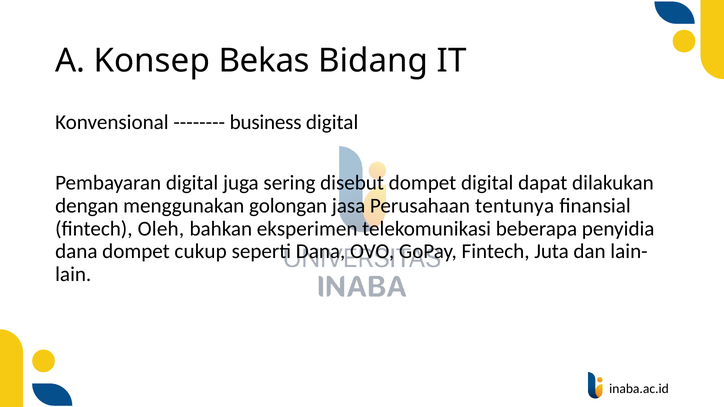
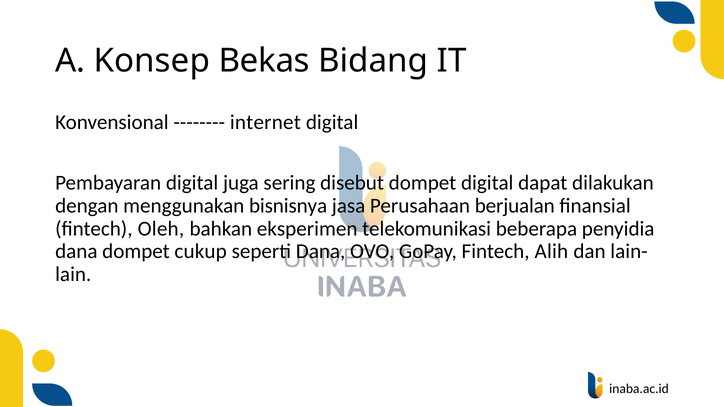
business: business -> internet
golongan: golongan -> bisnisnya
tentunya: tentunya -> berjualan
Juta: Juta -> Alih
